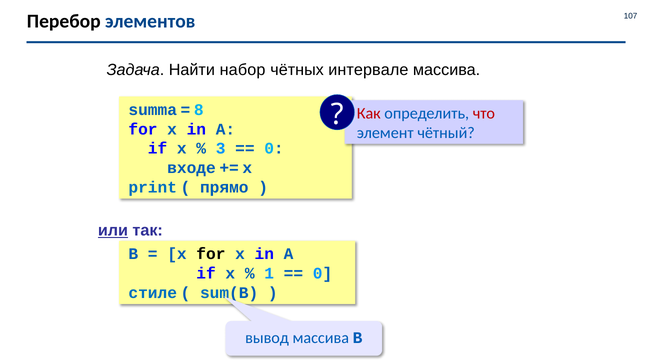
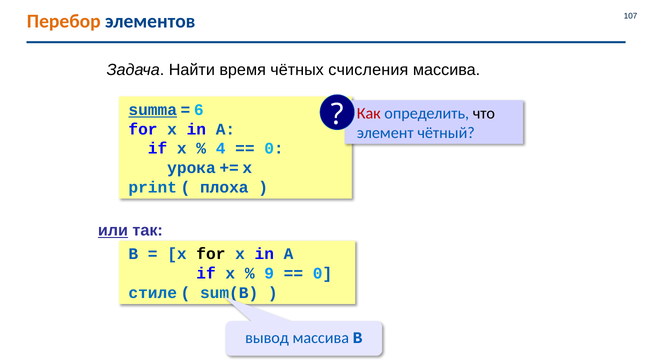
Перебор colour: black -> orange
набор: набор -> время
интервале: интервале -> счисления
summa underline: none -> present
8: 8 -> 6
что colour: red -> black
3: 3 -> 4
входе: входе -> урока
прямо: прямо -> плоха
1: 1 -> 9
